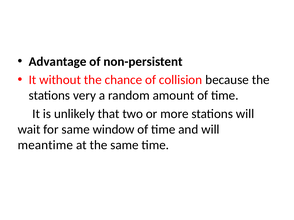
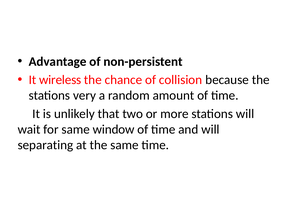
without: without -> wireless
meantime: meantime -> separating
